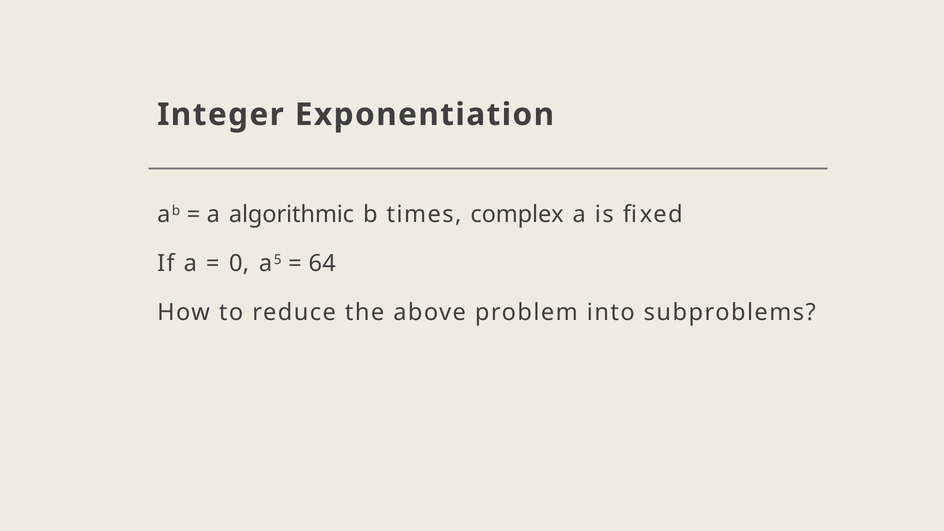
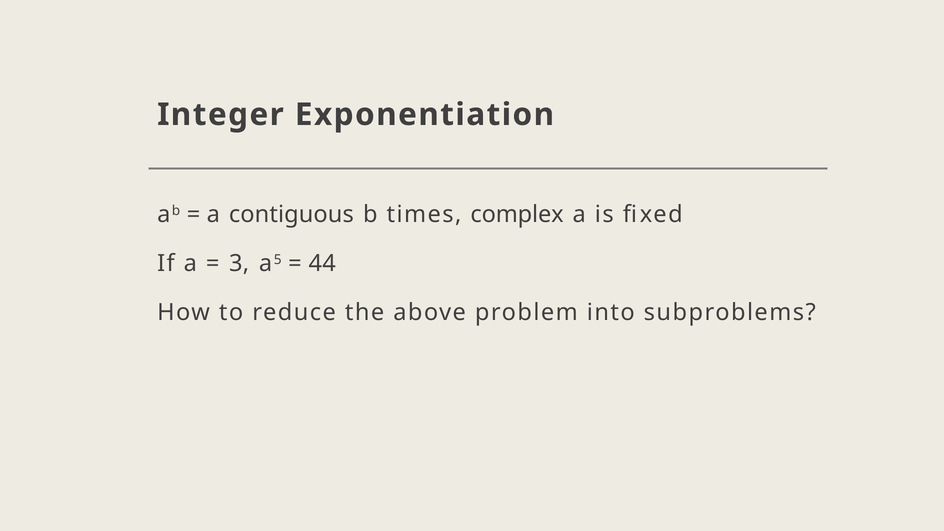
algorithmic: algorithmic -> contiguous
0: 0 -> 3
64: 64 -> 44
